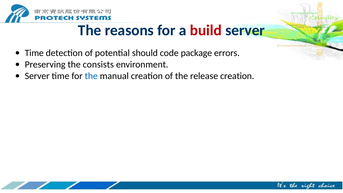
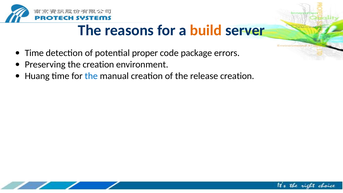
build colour: red -> orange
should: should -> proper
the consists: consists -> creation
Server at (37, 76): Server -> Huang
